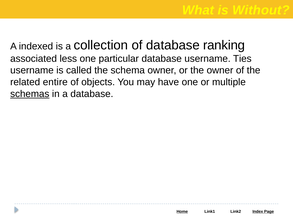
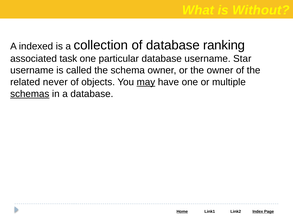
less: less -> task
Ties: Ties -> Star
entire: entire -> never
may underline: none -> present
